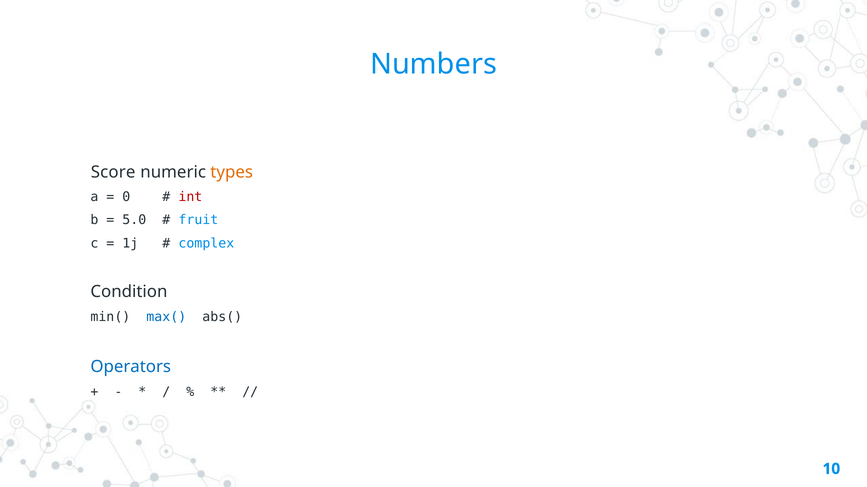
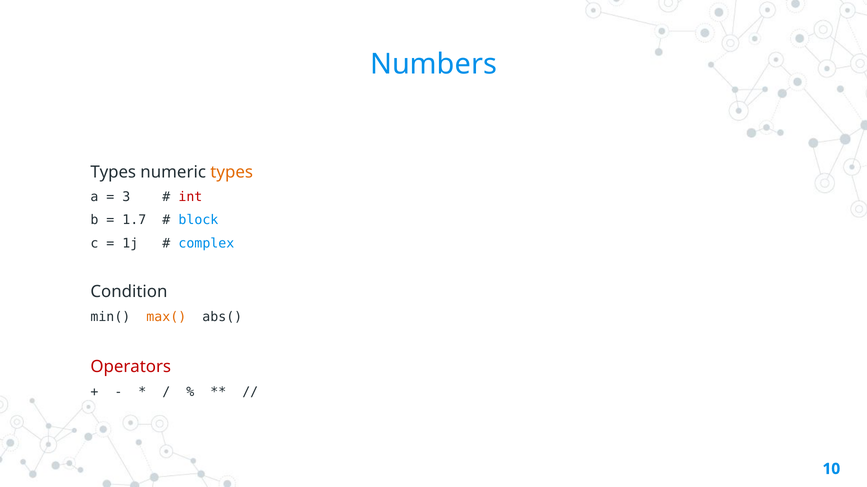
Score at (113, 172): Score -> Types
0: 0 -> 3
5.0: 5.0 -> 1.7
fruit: fruit -> block
max( colour: blue -> orange
Operators colour: blue -> red
